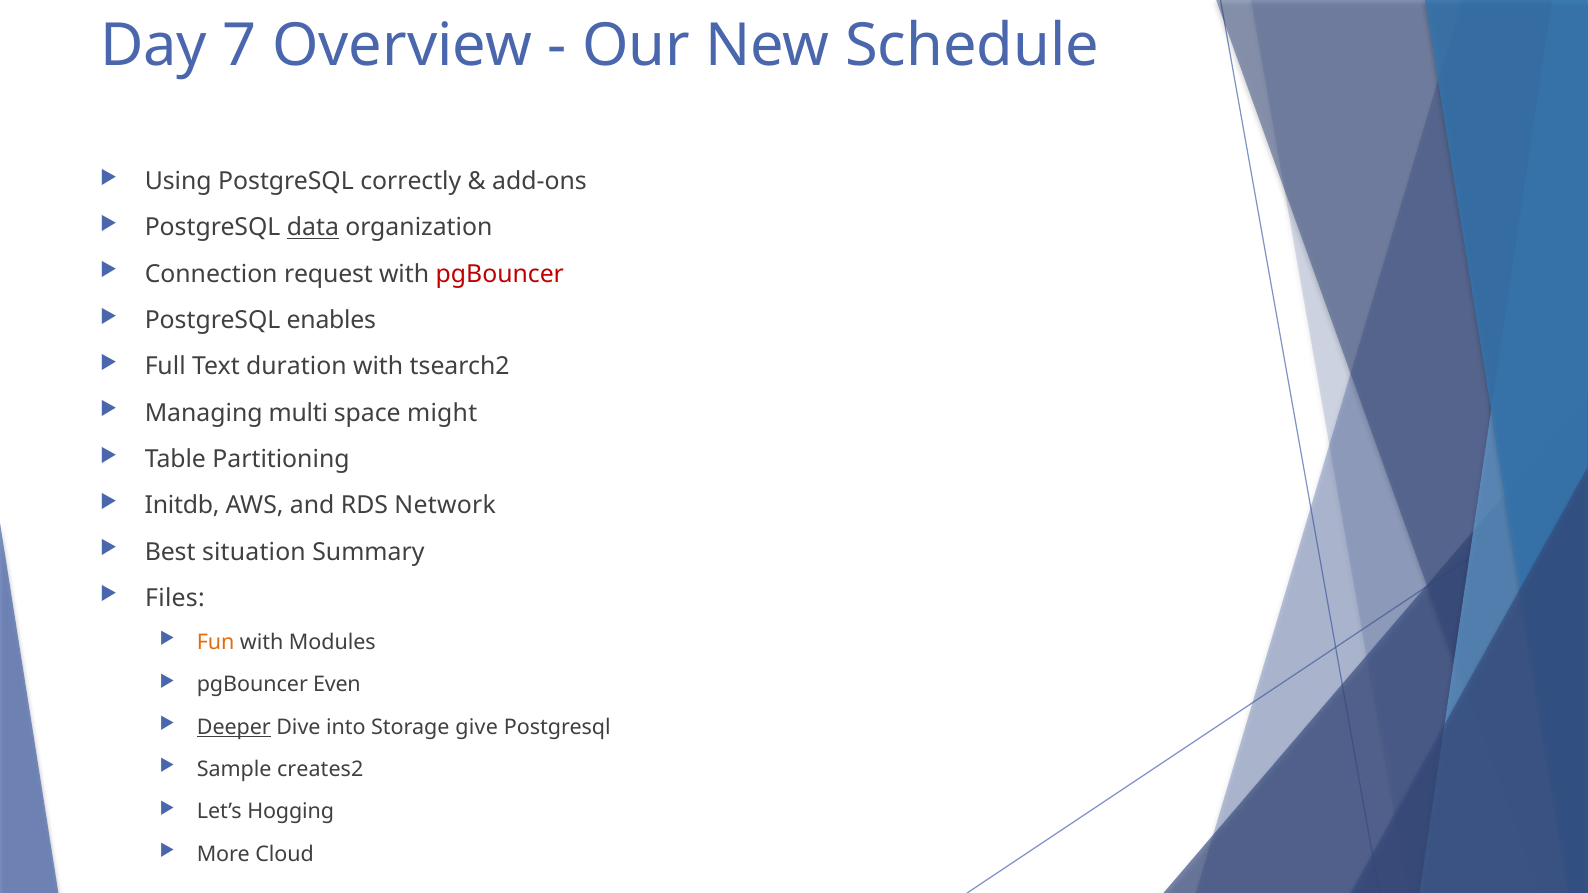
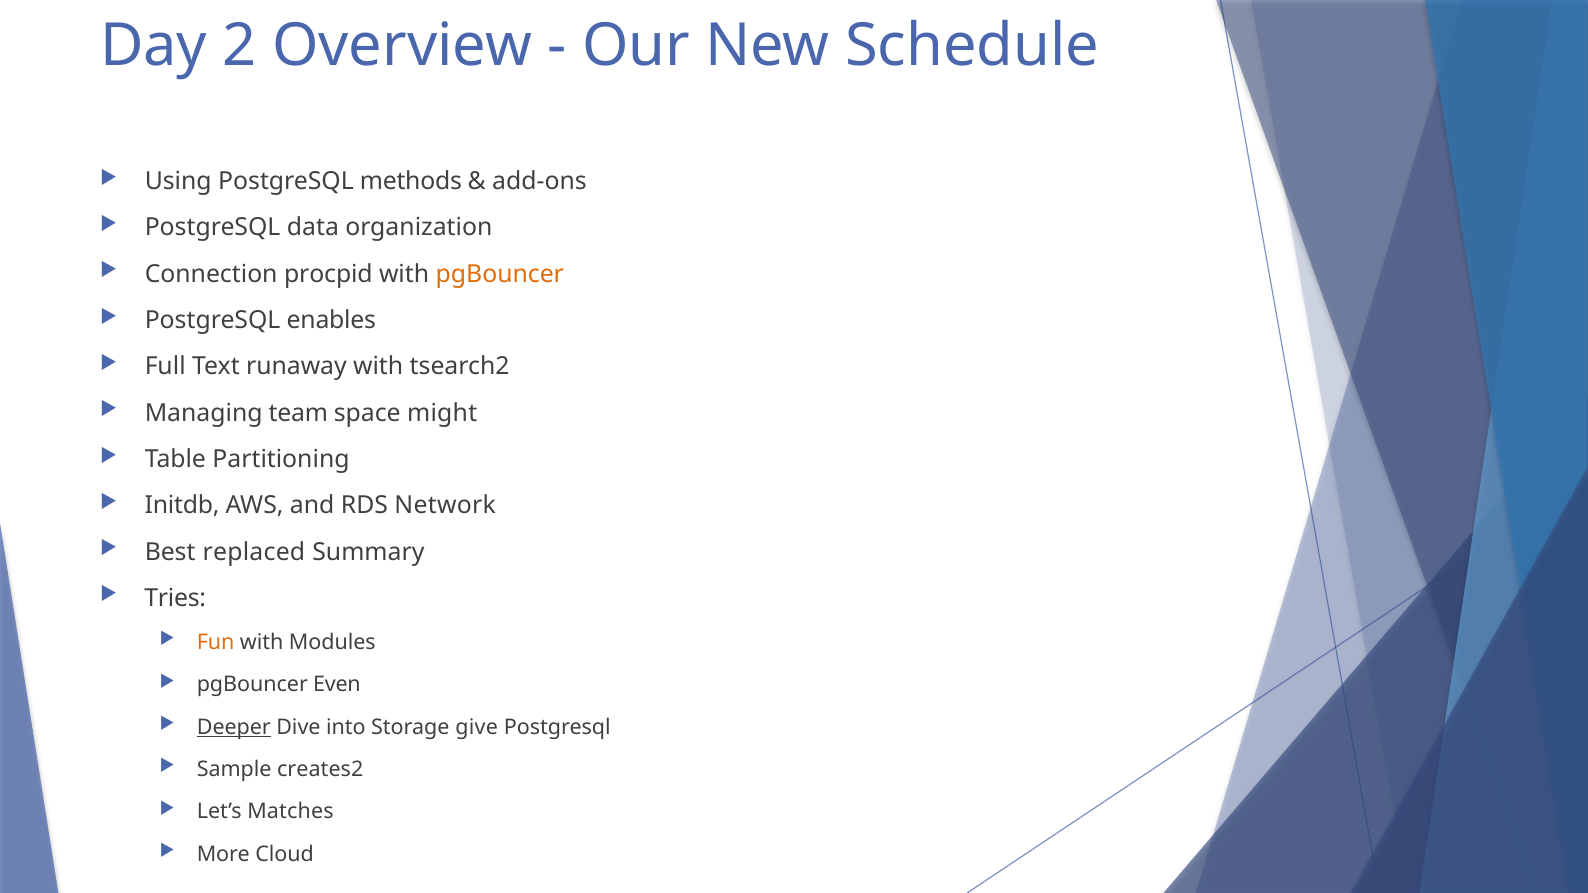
7: 7 -> 2
correctly: correctly -> methods
data underline: present -> none
request: request -> procpid
pgBouncer at (500, 274) colour: red -> orange
duration: duration -> runaway
multi: multi -> team
situation: situation -> replaced
Files: Files -> Tries
Hogging: Hogging -> Matches
